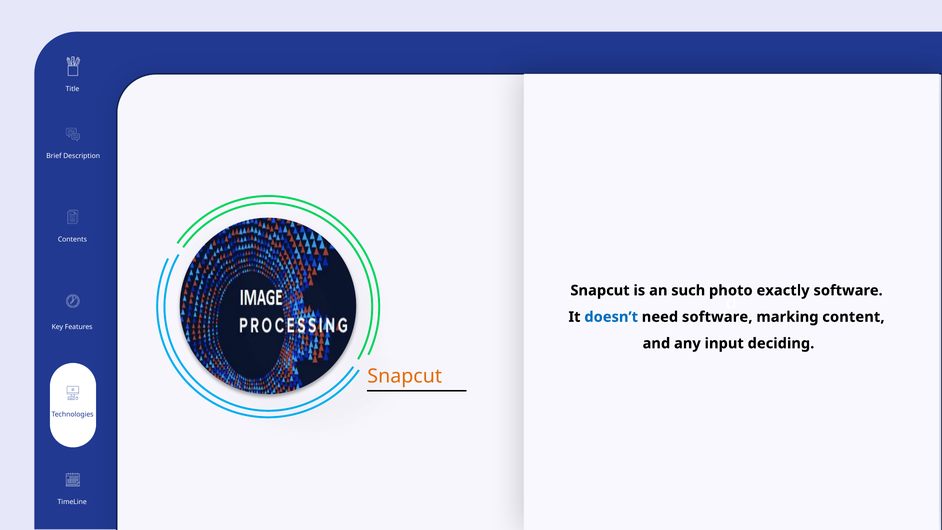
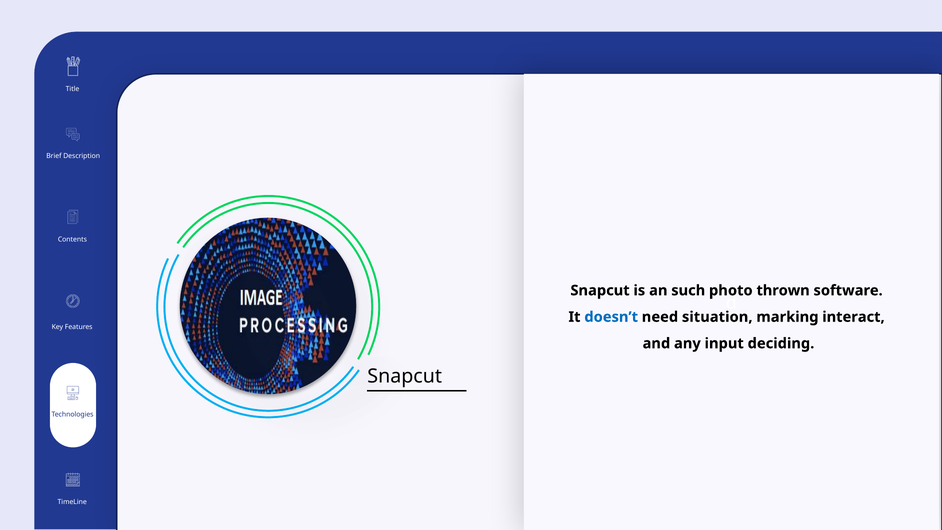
exactly: exactly -> thrown
need software: software -> situation
content: content -> interact
Snapcut at (405, 376) colour: orange -> black
